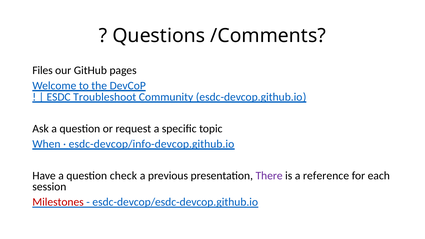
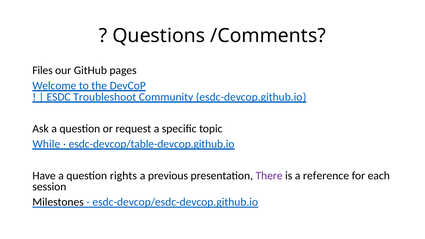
When: When -> While
esdc-devcop/info-devcop.github.io: esdc-devcop/info-devcop.github.io -> esdc-devcop/table-devcop.github.io
check: check -> rights
Milestones colour: red -> black
